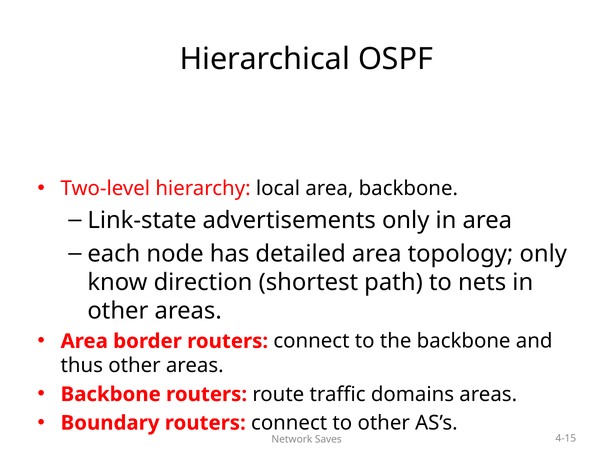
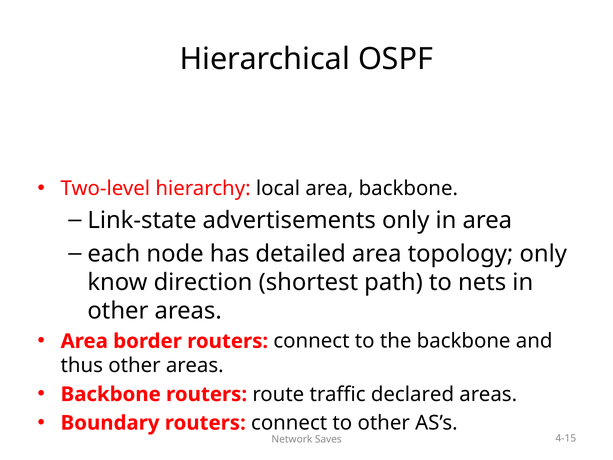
domains: domains -> declared
